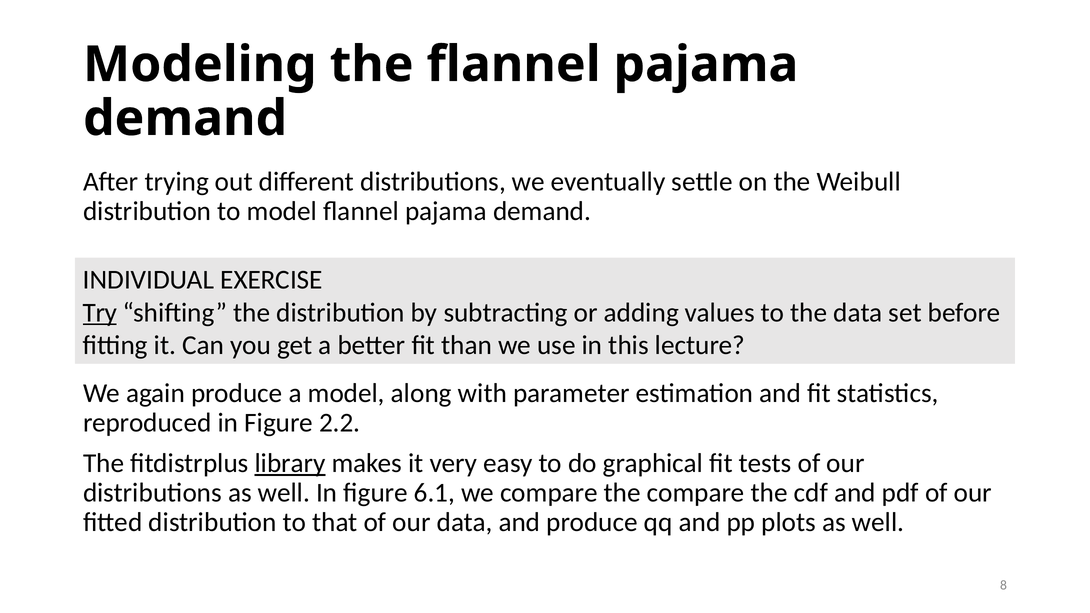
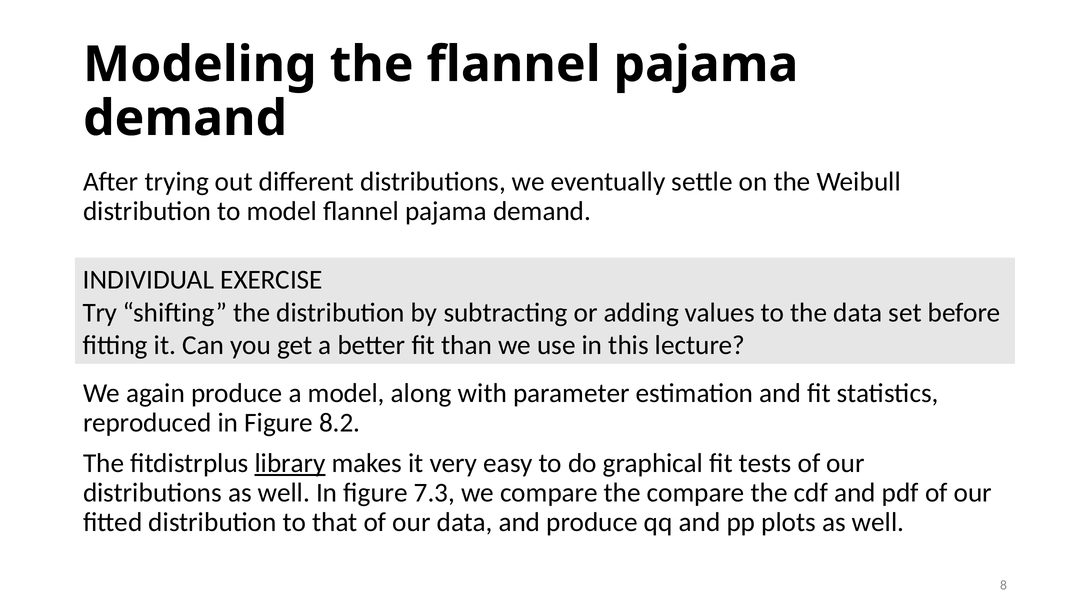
Try underline: present -> none
2.2: 2.2 -> 8.2
6.1: 6.1 -> 7.3
